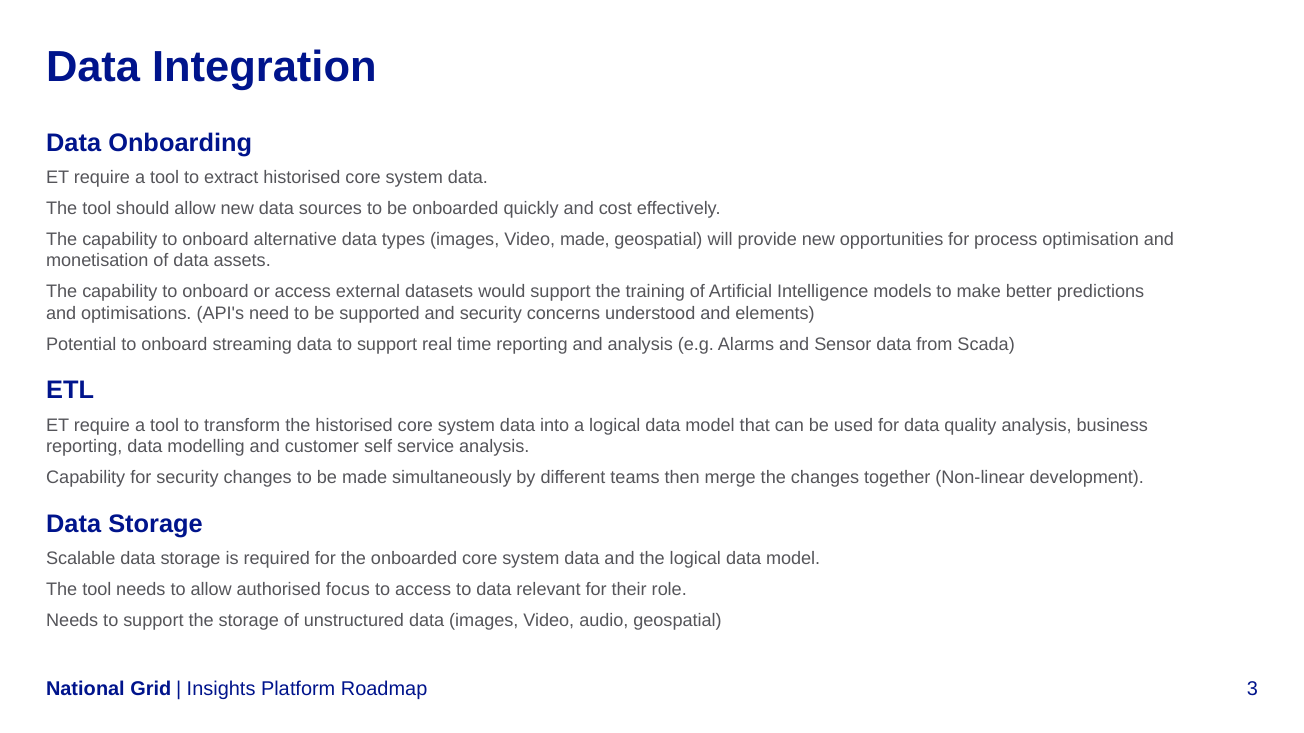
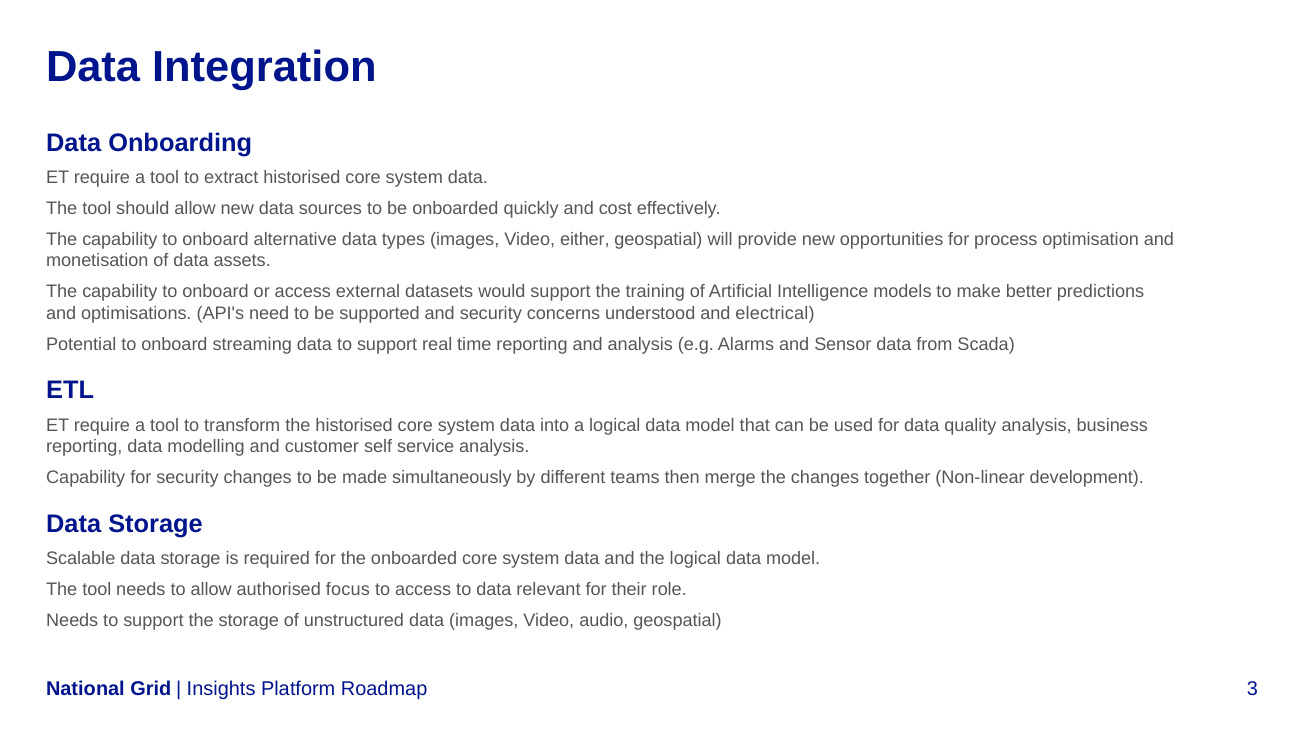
Video made: made -> either
elements: elements -> electrical
